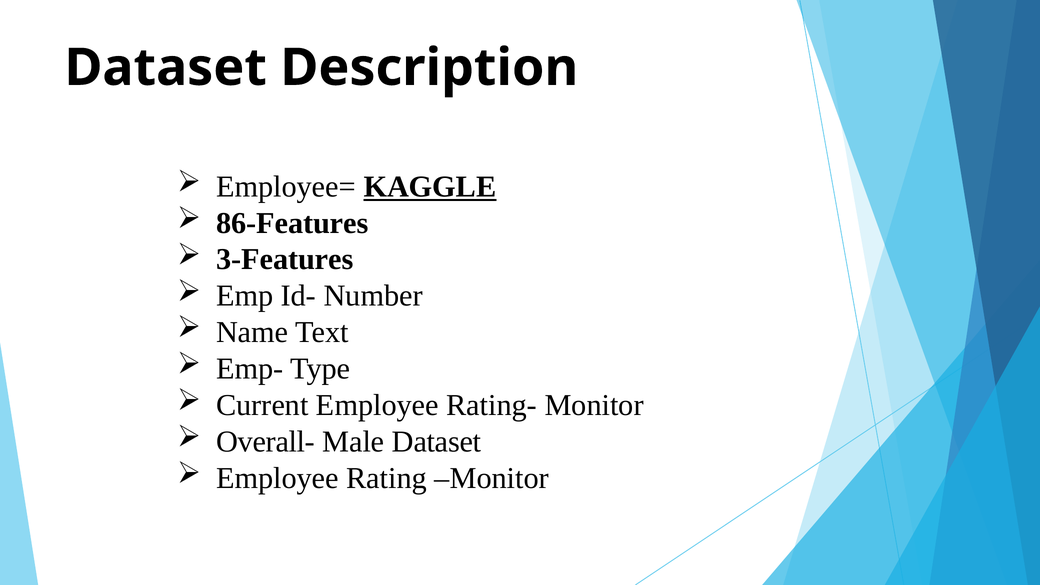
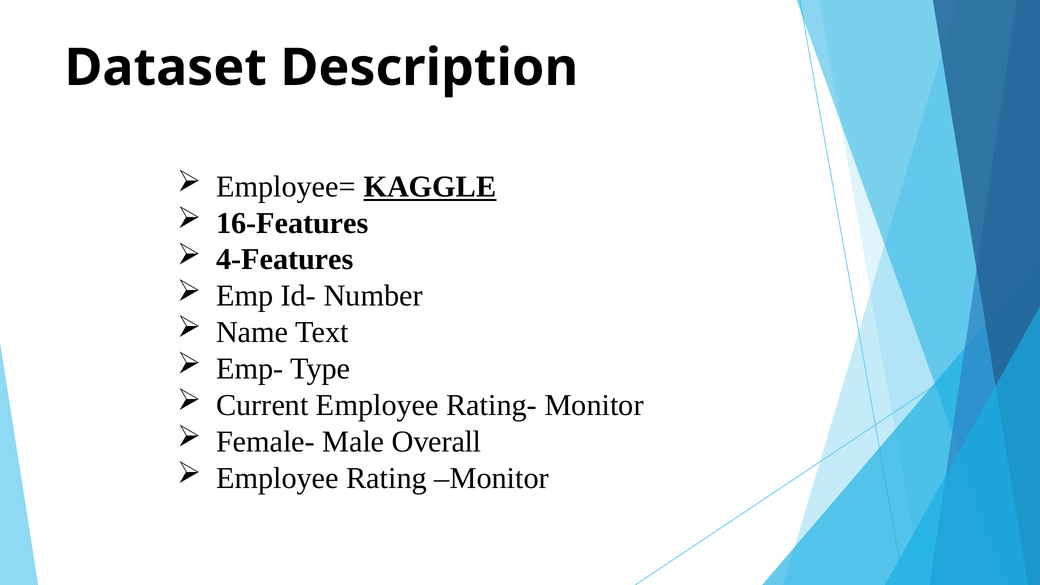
86-Features: 86-Features -> 16-Features
3-Features: 3-Features -> 4-Features
Overall-: Overall- -> Female-
Male Dataset: Dataset -> Overall
